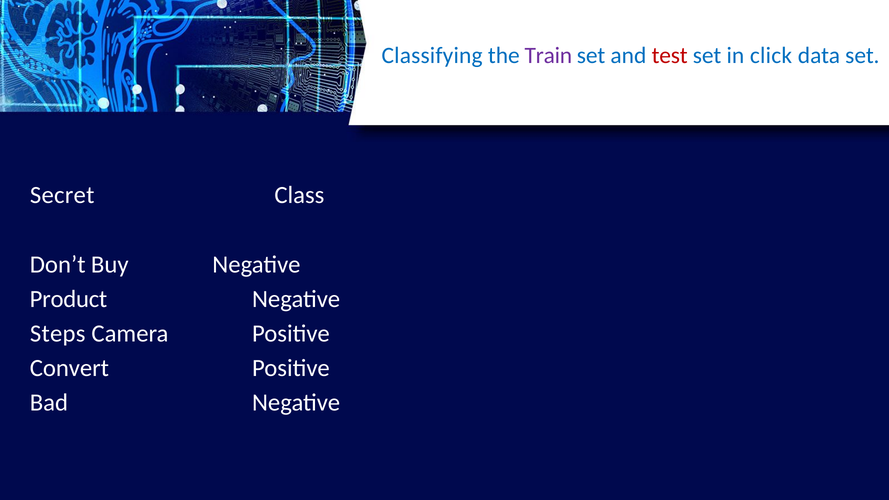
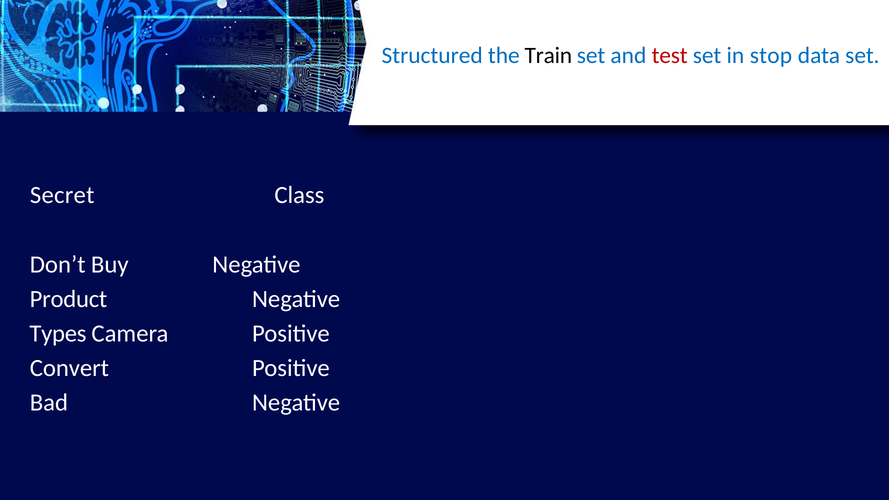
Classifying: Classifying -> Structured
Train colour: purple -> black
click: click -> stop
Steps: Steps -> Types
